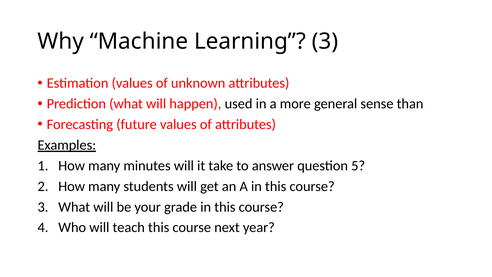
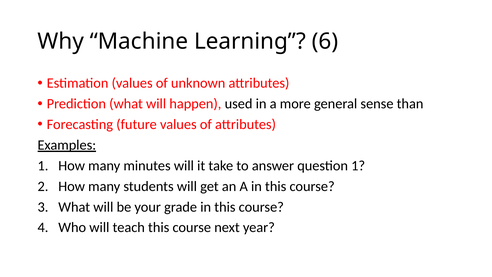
Learning 3: 3 -> 6
question 5: 5 -> 1
